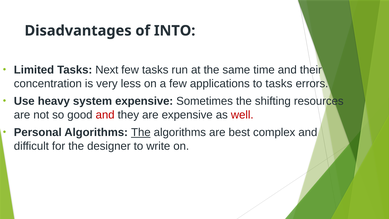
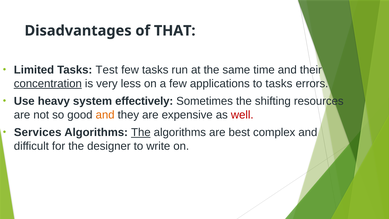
INTO: INTO -> THAT
Next: Next -> Test
concentration underline: none -> present
system expensive: expensive -> effectively
and at (105, 115) colour: red -> orange
Personal: Personal -> Services
